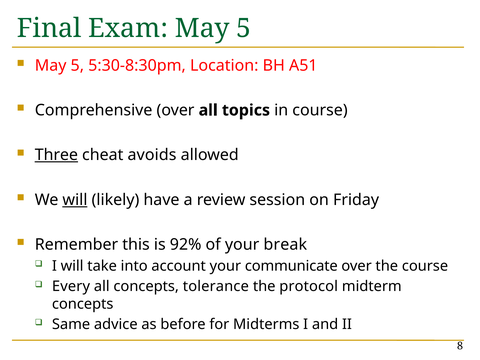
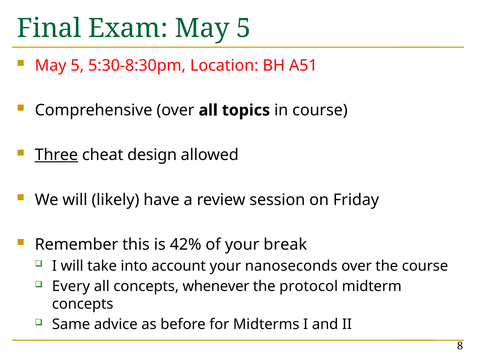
avoids: avoids -> design
will at (75, 200) underline: present -> none
92%: 92% -> 42%
communicate: communicate -> nanoseconds
tolerance: tolerance -> whenever
